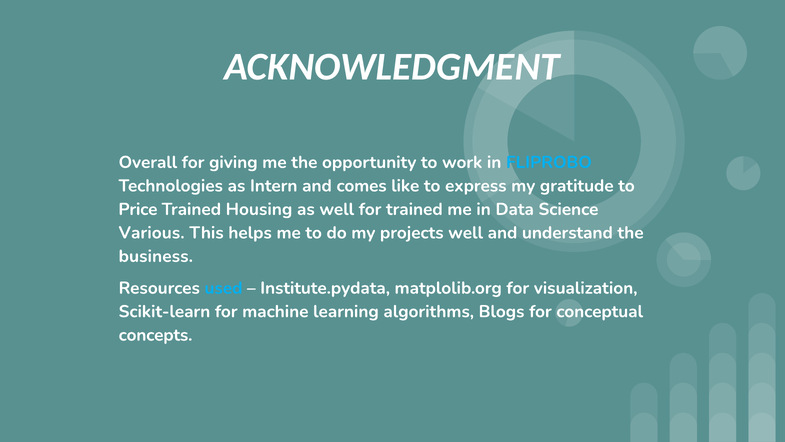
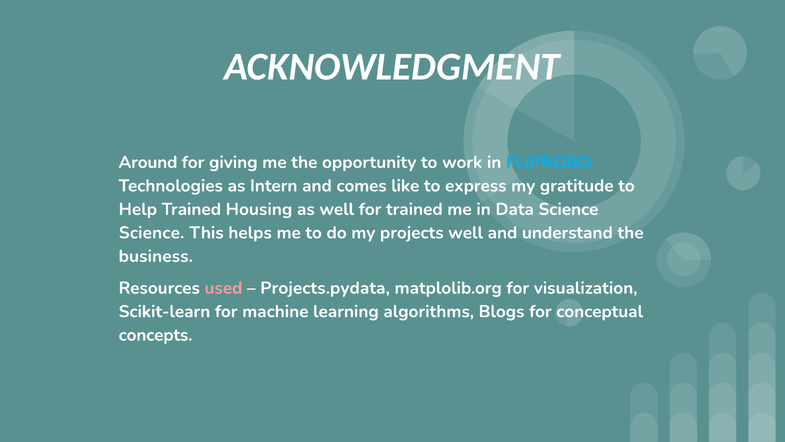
Overall: Overall -> Around
Price: Price -> Help
Various at (152, 232): Various -> Science
used colour: light blue -> pink
Institute.pydata: Institute.pydata -> Projects.pydata
